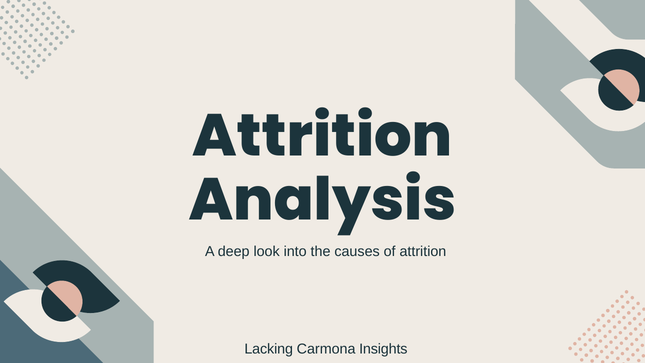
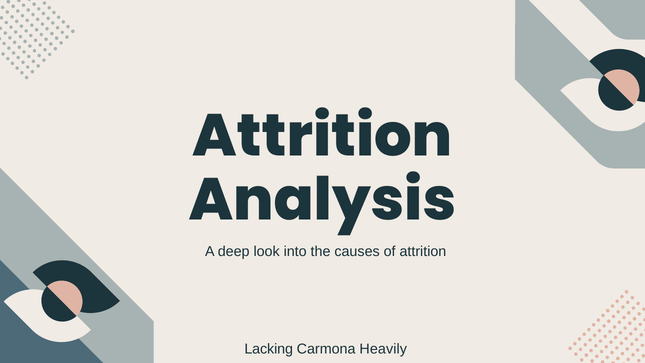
Insights: Insights -> Heavily
